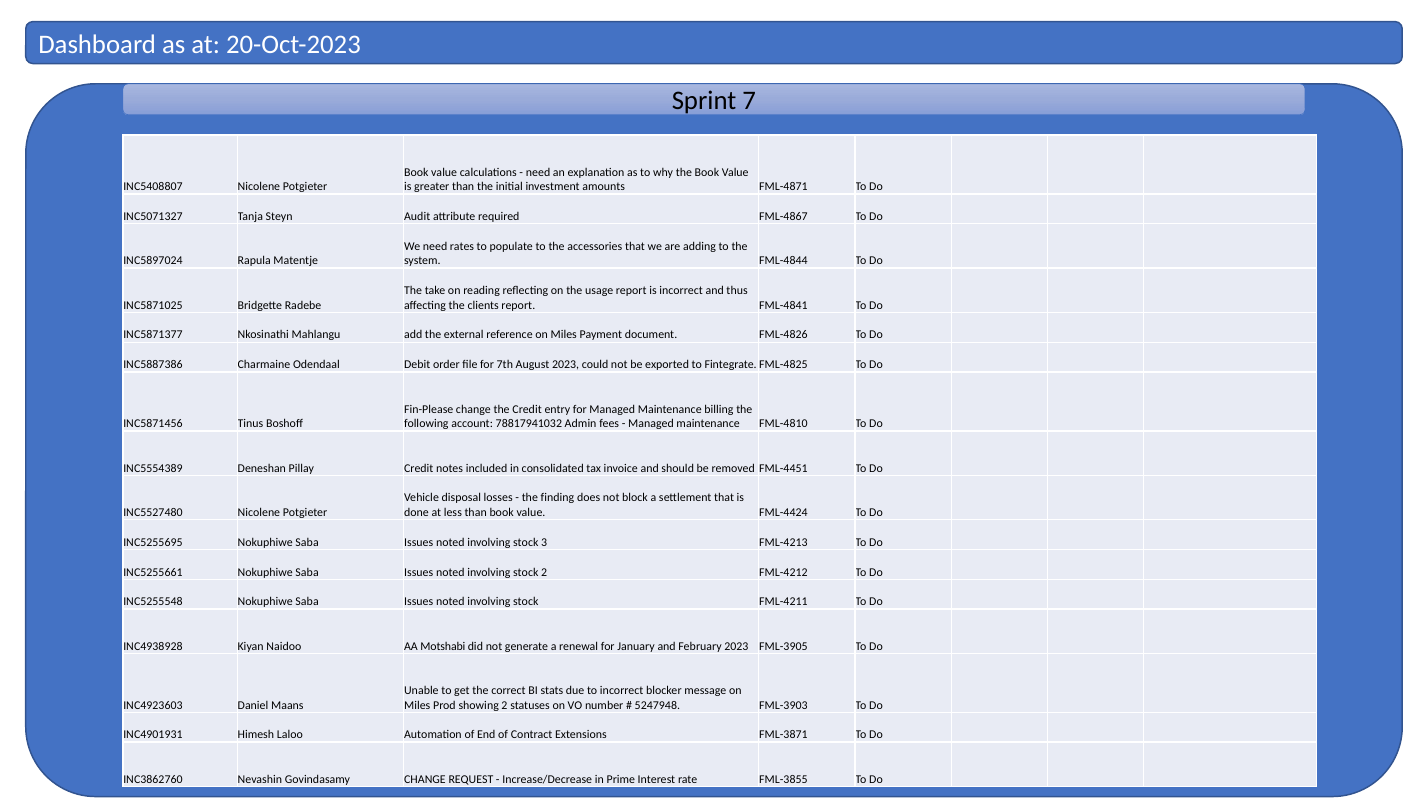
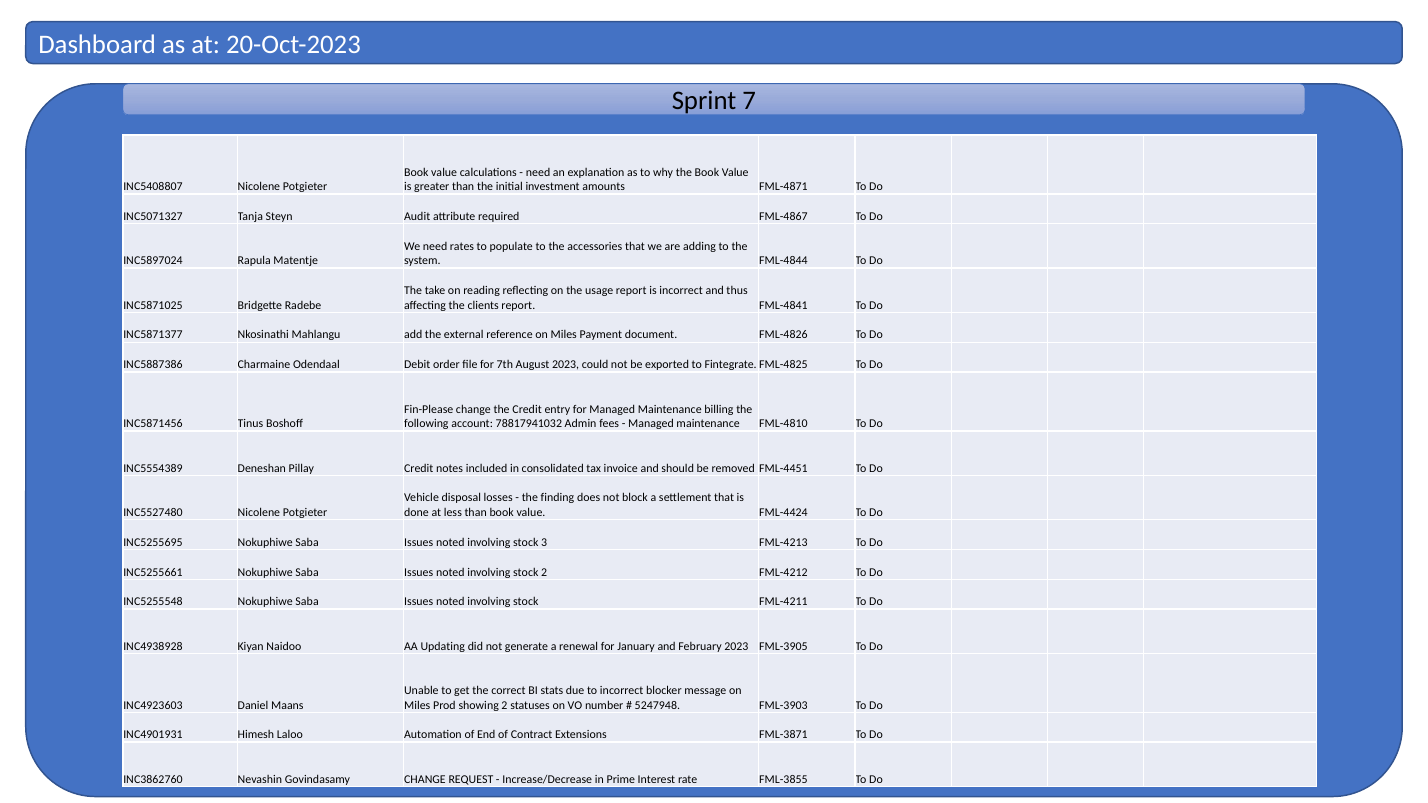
Motshabi: Motshabi -> Updating
